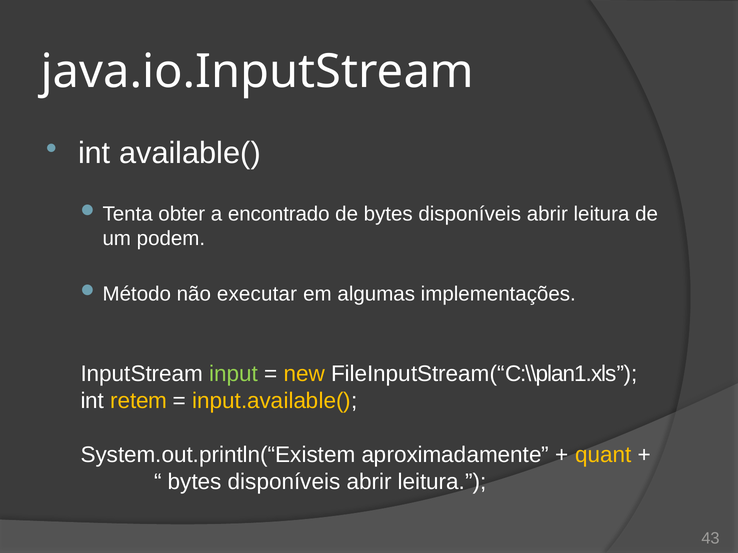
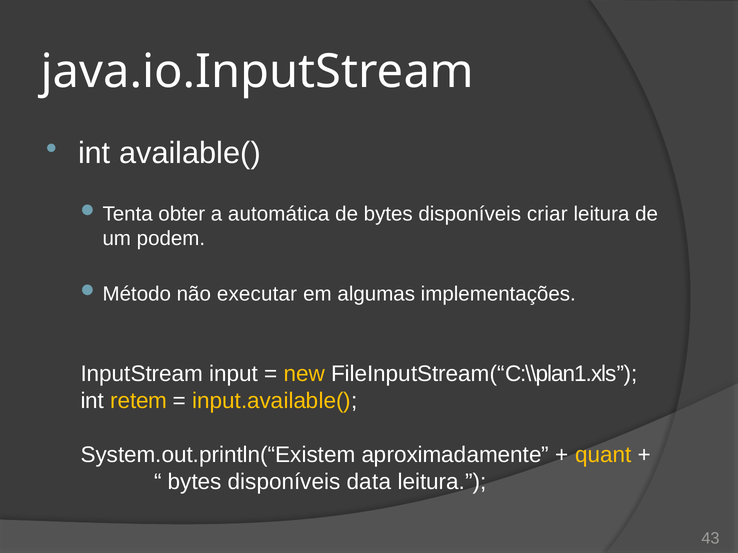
encontrado: encontrado -> automática
de bytes disponíveis abrir: abrir -> criar
input colour: light green -> white
abrir at (369, 482): abrir -> data
